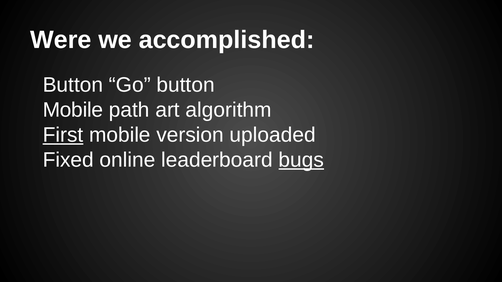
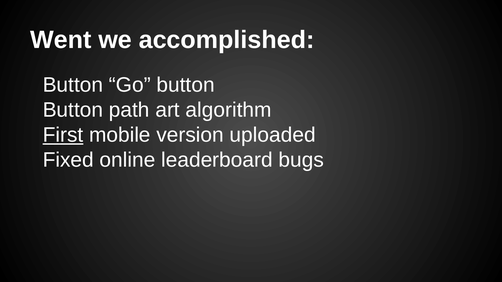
Were: Were -> Went
Mobile at (73, 110): Mobile -> Button
bugs underline: present -> none
